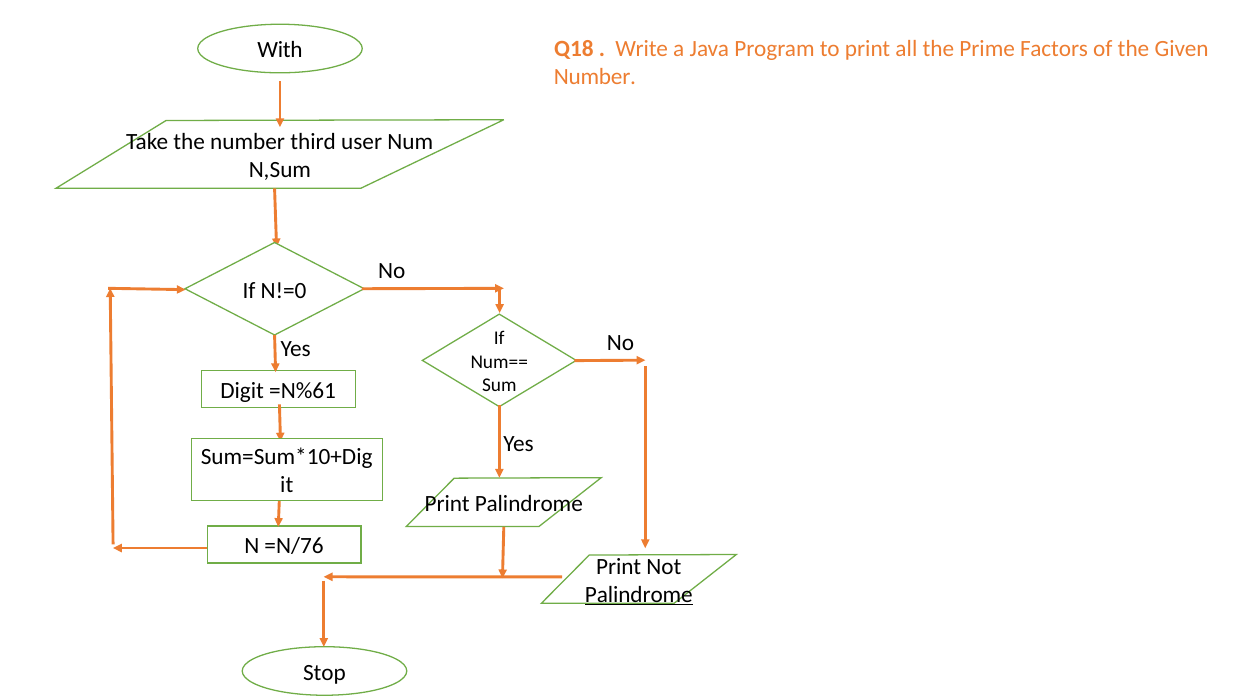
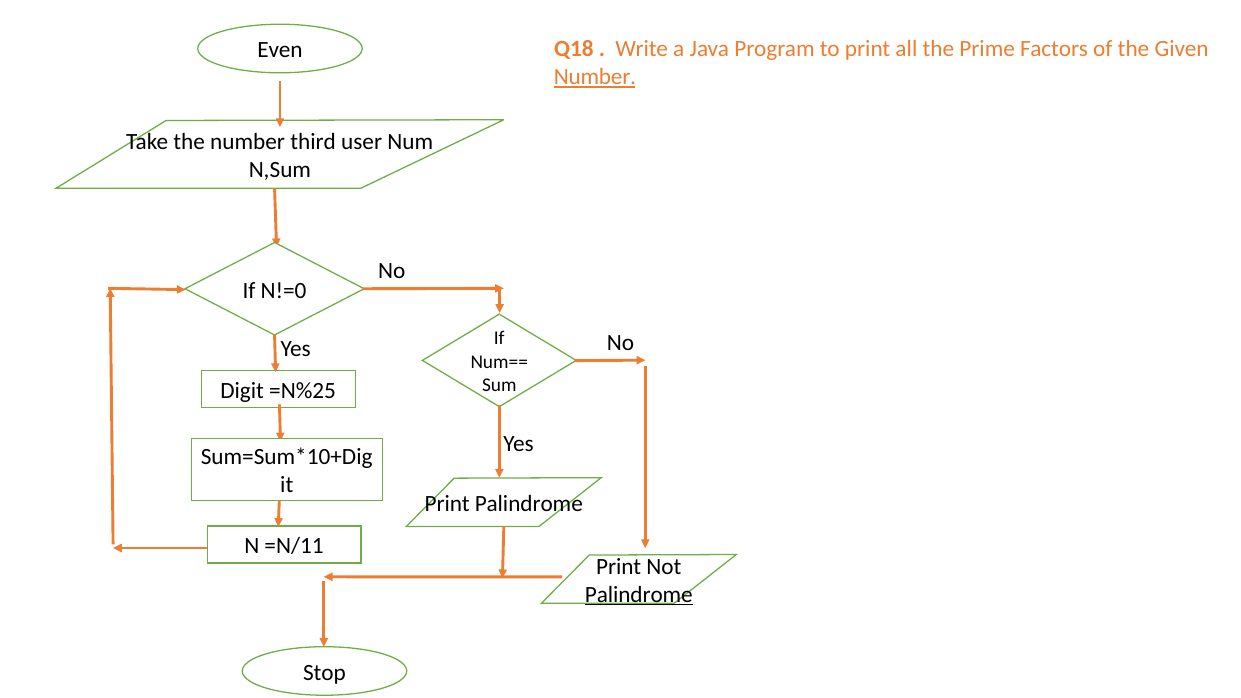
With: With -> Even
Number at (595, 77) underline: none -> present
=N%61: =N%61 -> =N%25
=N/76: =N/76 -> =N/11
